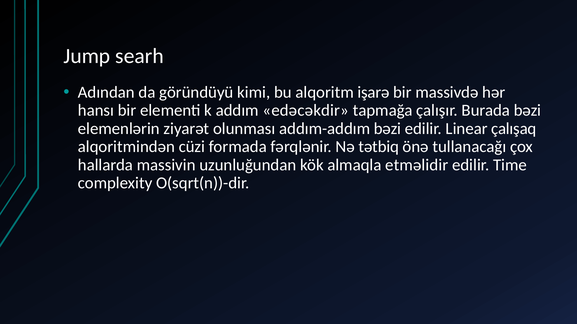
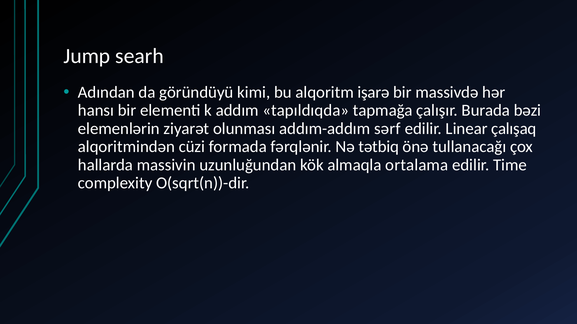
edəcəkdir: edəcəkdir -> tapıldıqda
addım-addım bəzi: bəzi -> sərf
etməlidir: etməlidir -> ortalama
